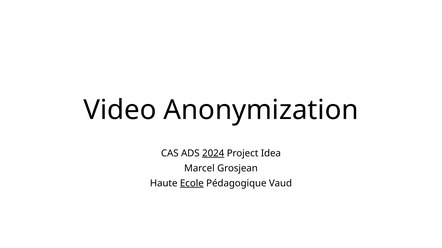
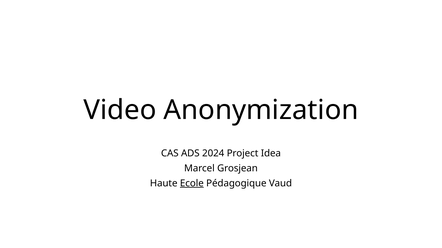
2024 underline: present -> none
